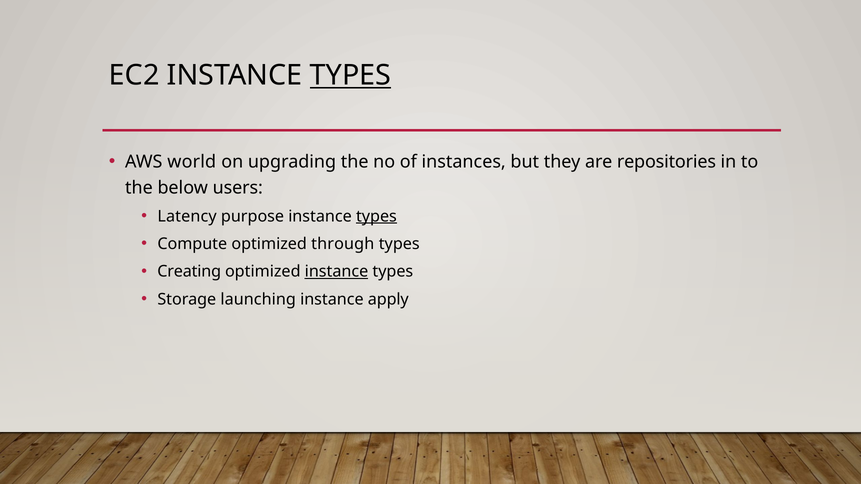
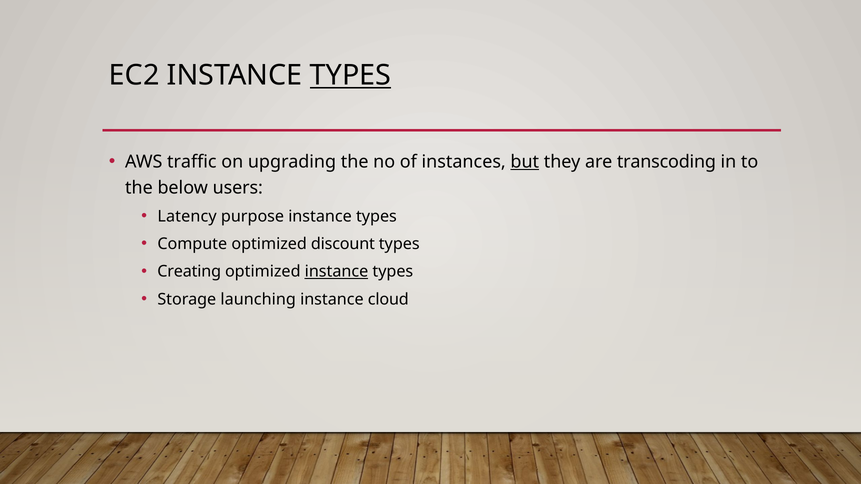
world: world -> traffic
but underline: none -> present
repositories: repositories -> transcoding
types at (376, 216) underline: present -> none
through: through -> discount
apply: apply -> cloud
